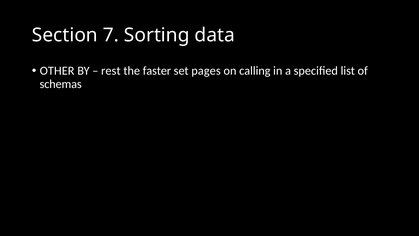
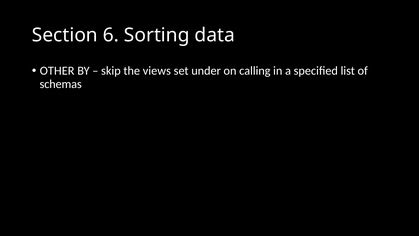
7: 7 -> 6
rest: rest -> skip
faster: faster -> views
pages: pages -> under
